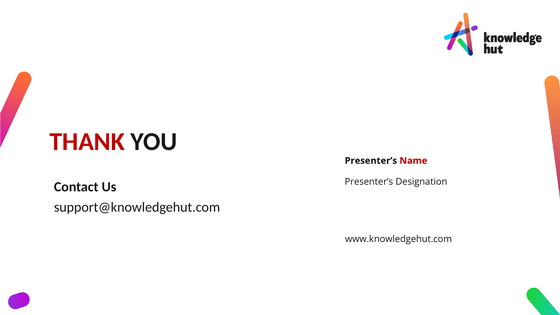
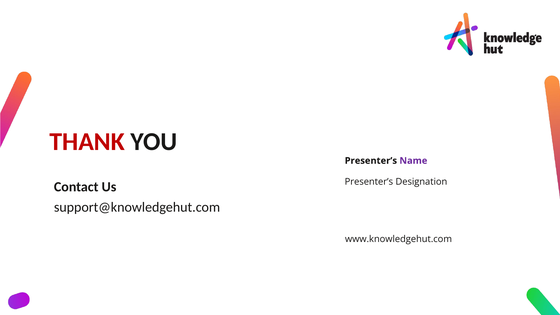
Name colour: red -> purple
